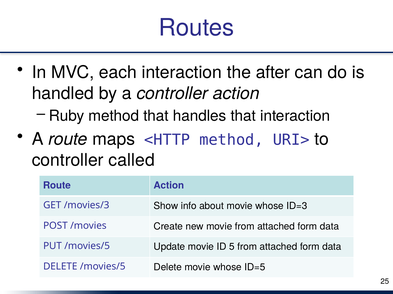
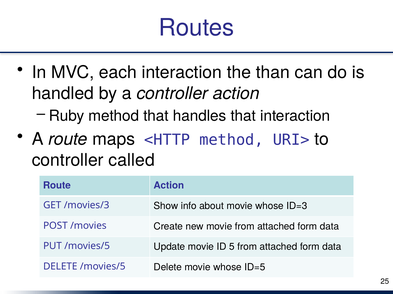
after: after -> than
